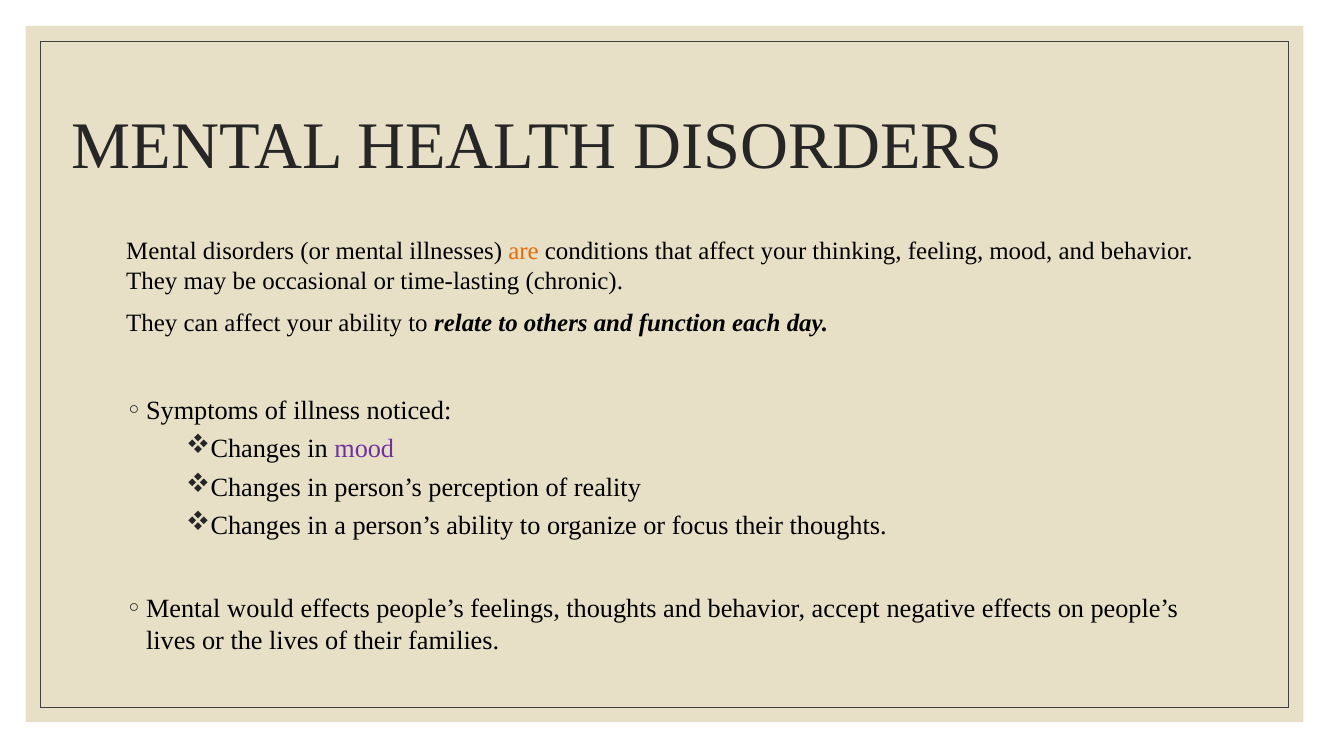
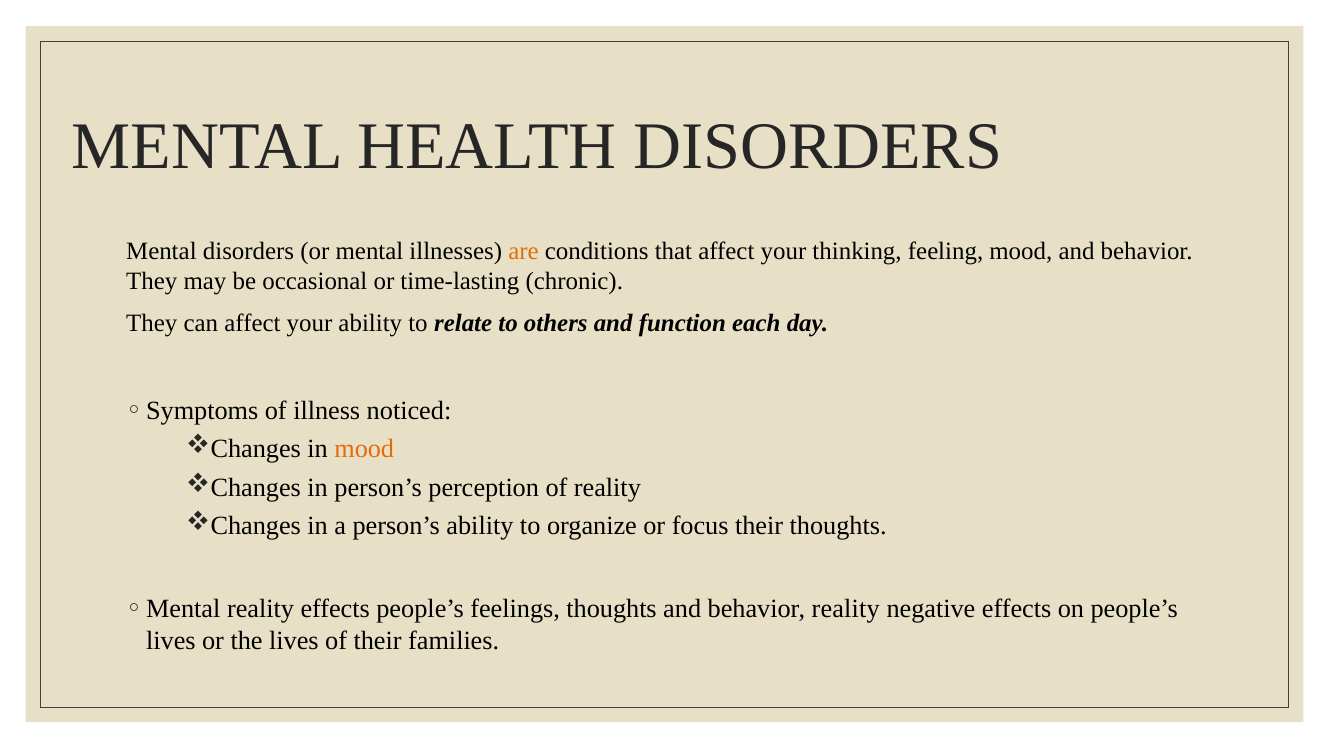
mood at (364, 449) colour: purple -> orange
would at (260, 608): would -> reality
behavior accept: accept -> reality
